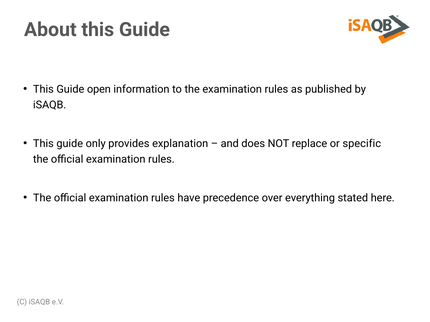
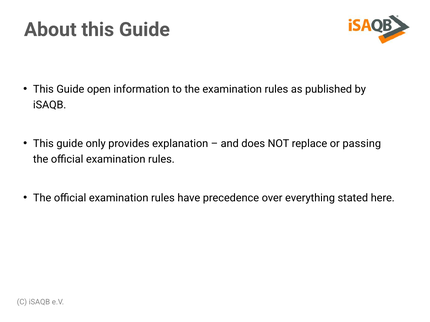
specific: specific -> passing
